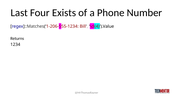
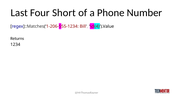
Exists: Exists -> Short
